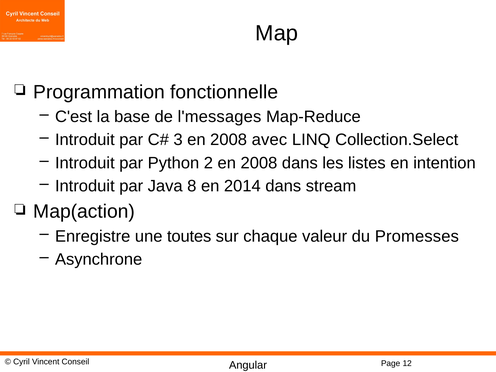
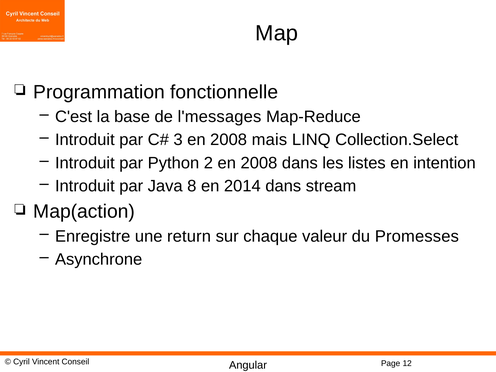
avec: avec -> mais
toutes: toutes -> return
